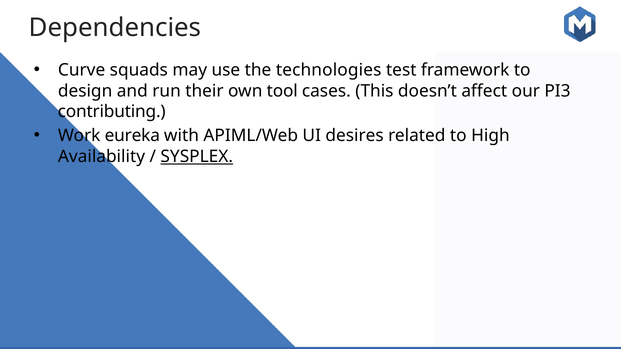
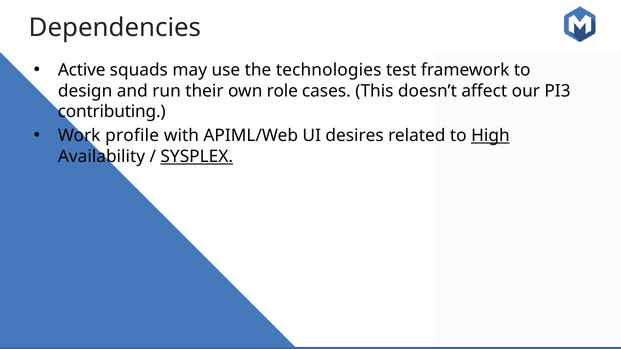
Curve: Curve -> Active
tool: tool -> role
eureka: eureka -> profile
High underline: none -> present
